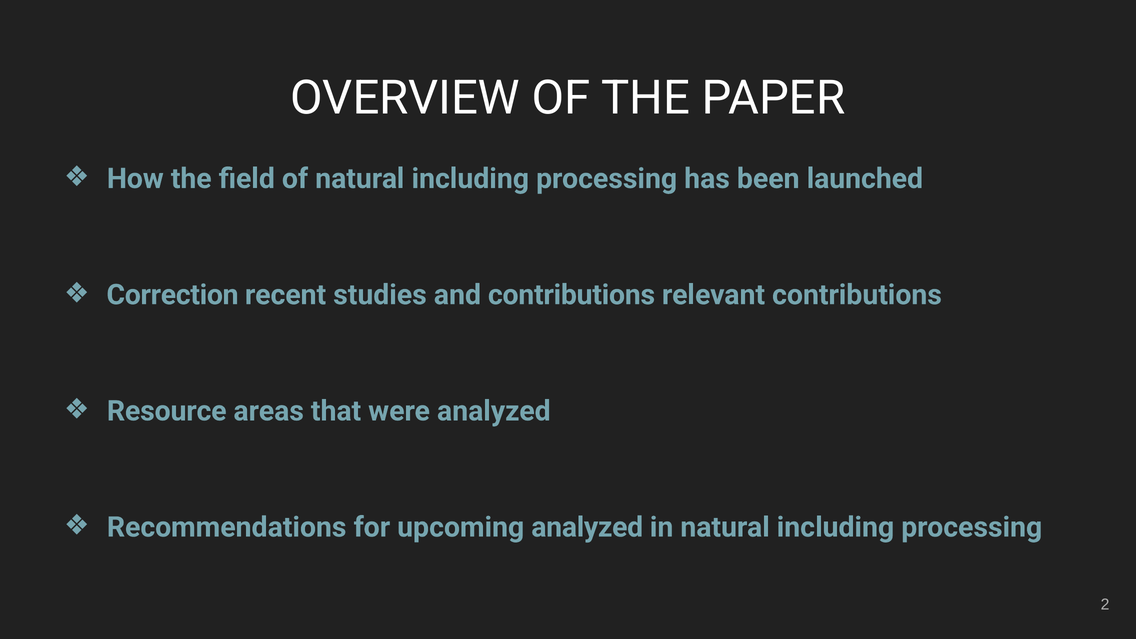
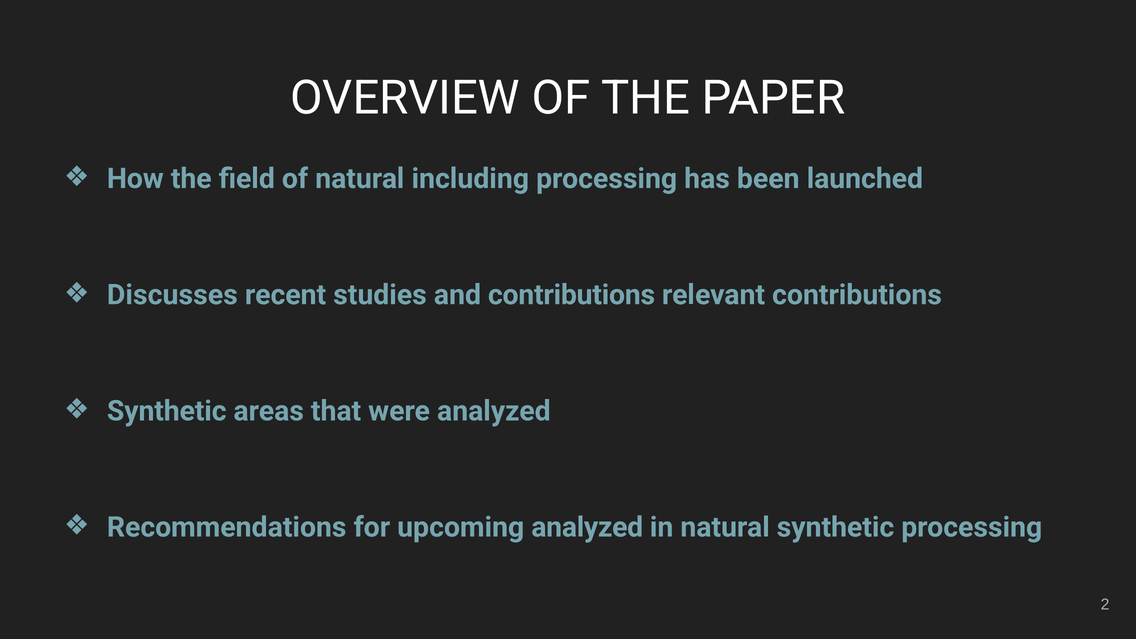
Correction: Correction -> Discusses
Resource at (167, 411): Resource -> Synthetic
in natural including: including -> synthetic
